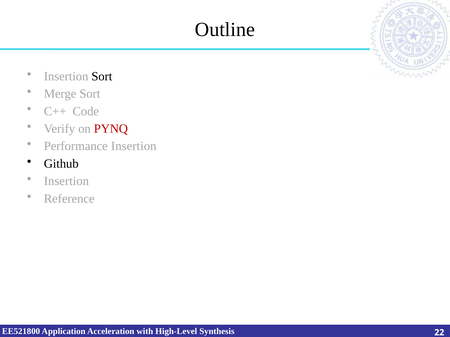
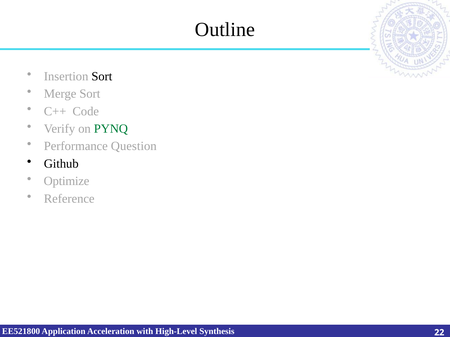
PYNQ colour: red -> green
Performance Insertion: Insertion -> Question
Insertion at (66, 181): Insertion -> Optimize
